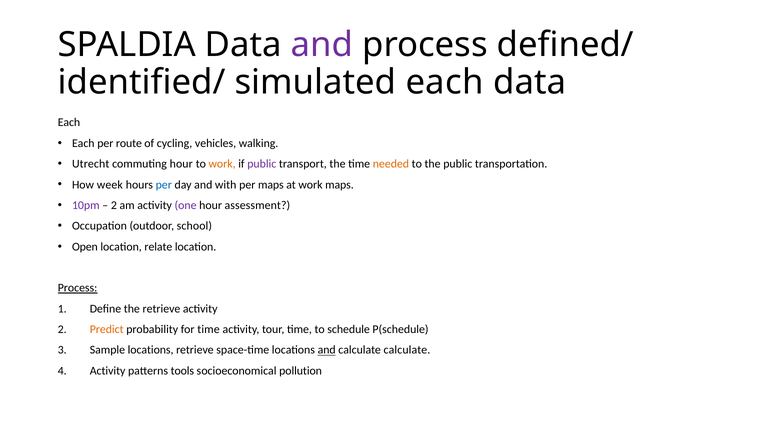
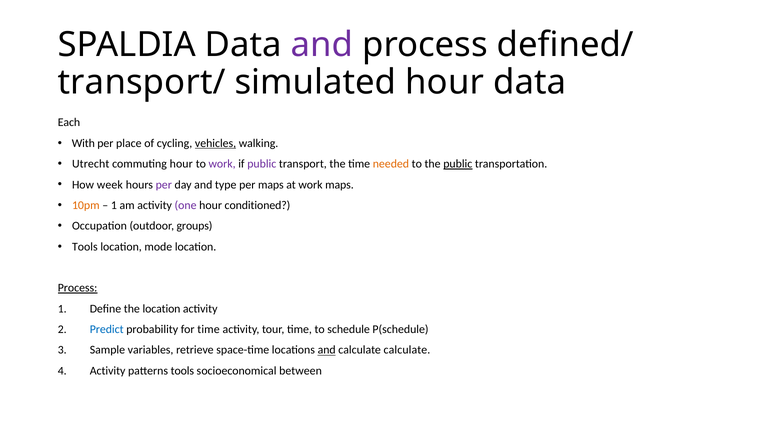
identified/: identified/ -> transport/
simulated each: each -> hour
Each at (83, 143): Each -> With
route: route -> place
vehicles underline: none -> present
work at (222, 164) colour: orange -> purple
public at (458, 164) underline: none -> present
per at (164, 185) colour: blue -> purple
with: with -> type
10pm colour: purple -> orange
2 at (114, 205): 2 -> 1
assessment: assessment -> conditioned
school: school -> groups
Open at (85, 247): Open -> Tools
relate: relate -> mode
the retrieve: retrieve -> location
Predict colour: orange -> blue
Sample locations: locations -> variables
pollution: pollution -> between
